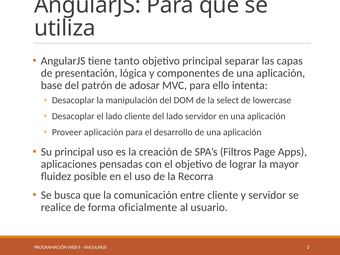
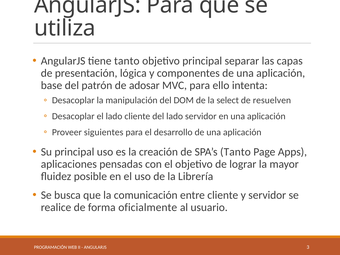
lowercase: lowercase -> resuelven
Proveer aplicación: aplicación -> siguientes
SPA’s Filtros: Filtros -> Tanto
Recorra: Recorra -> Librería
